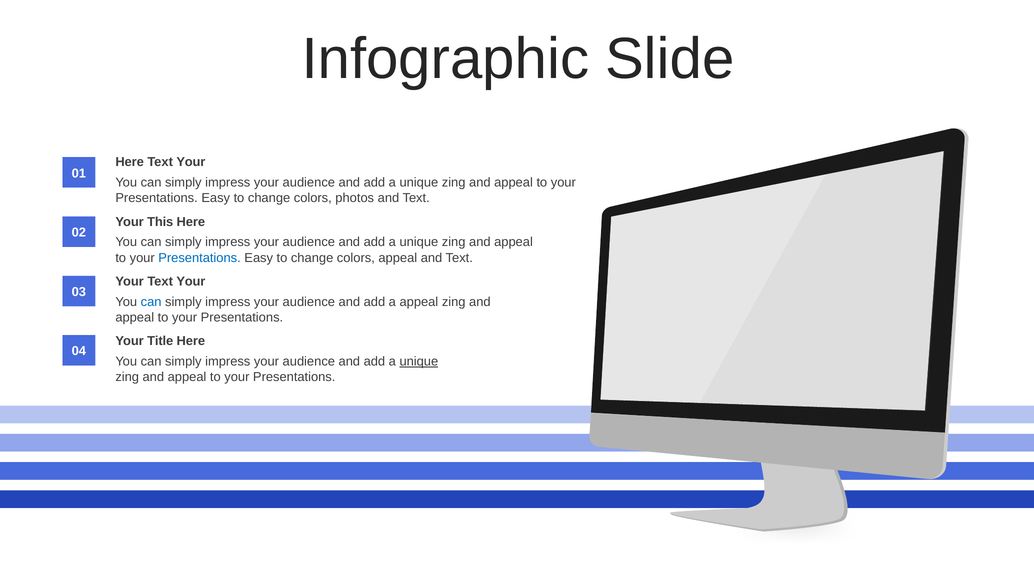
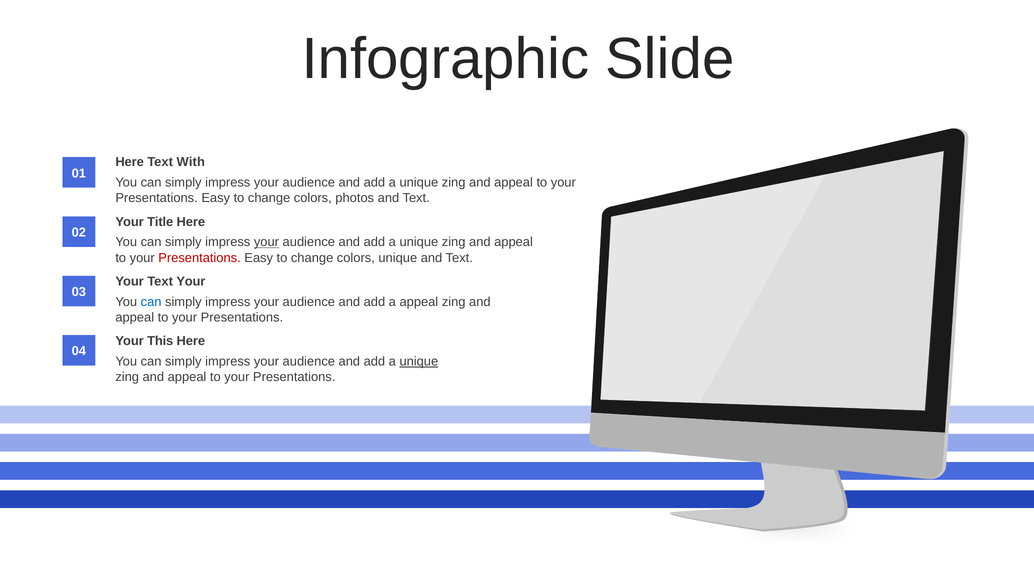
Your at (191, 162): Your -> With
This: This -> Title
your at (266, 242) underline: none -> present
Presentations at (200, 258) colour: blue -> red
colors appeal: appeal -> unique
Title: Title -> This
